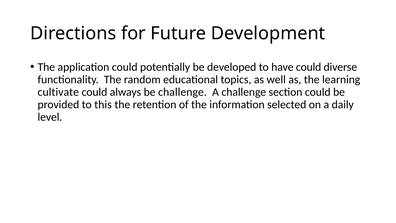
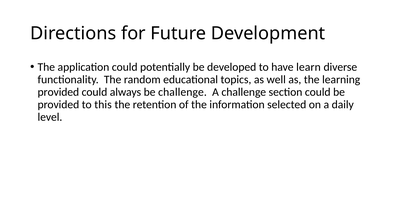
have could: could -> learn
cultivate at (58, 92): cultivate -> provided
